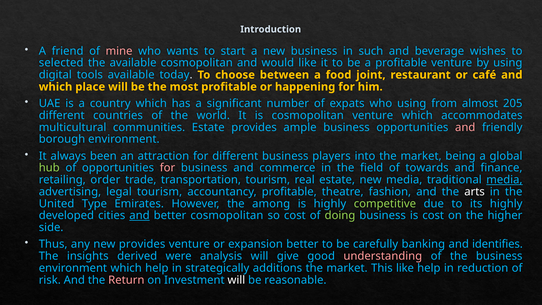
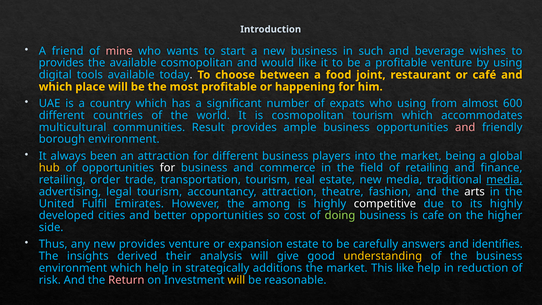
selected at (61, 63): selected -> provides
205: 205 -> 600
cosmopolitan venture: venture -> tourism
communities Estate: Estate -> Result
hub colour: light green -> yellow
for at (168, 168) colour: pink -> white
of towards: towards -> retailing
accountancy profitable: profitable -> attraction
Type: Type -> Fulfil
competitive colour: light green -> white
and at (139, 216) underline: present -> none
better cosmopolitan: cosmopolitan -> opportunities
is cost: cost -> cafe
expansion better: better -> estate
banking: banking -> answers
were: were -> their
understanding colour: pink -> yellow
will at (236, 280) colour: white -> yellow
